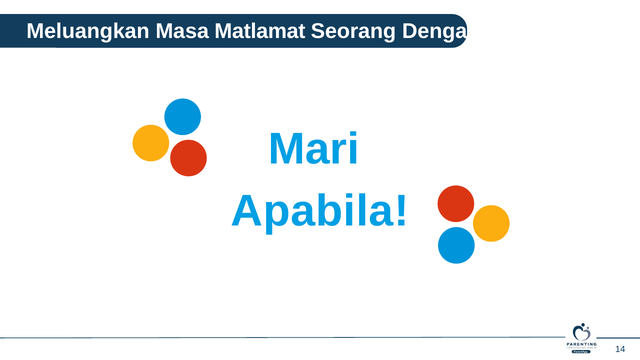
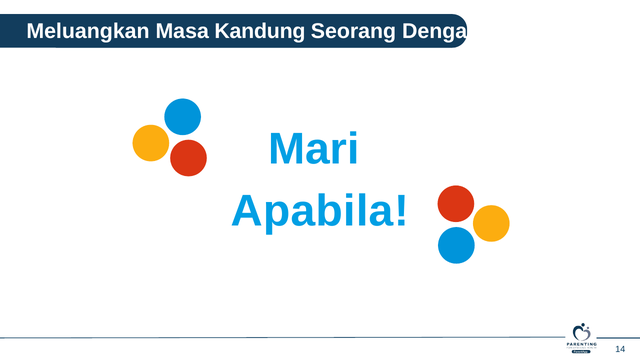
Matlamat: Matlamat -> Kandung
